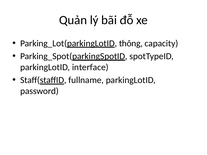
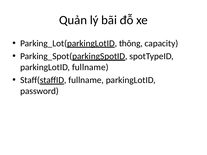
parkingLotID interface: interface -> fullname
